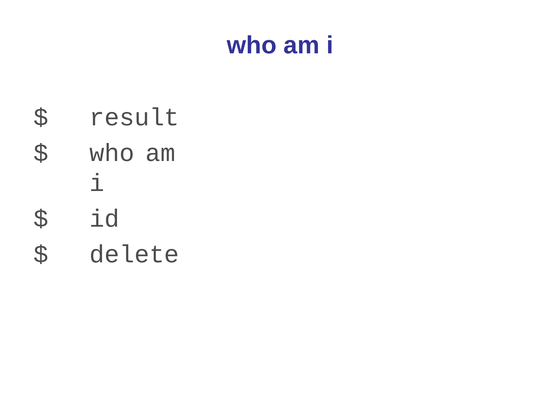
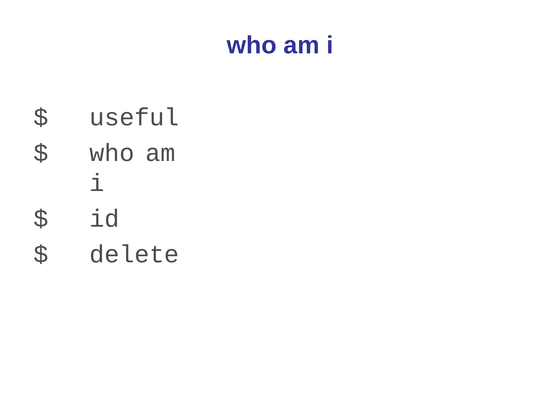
result: result -> useful
